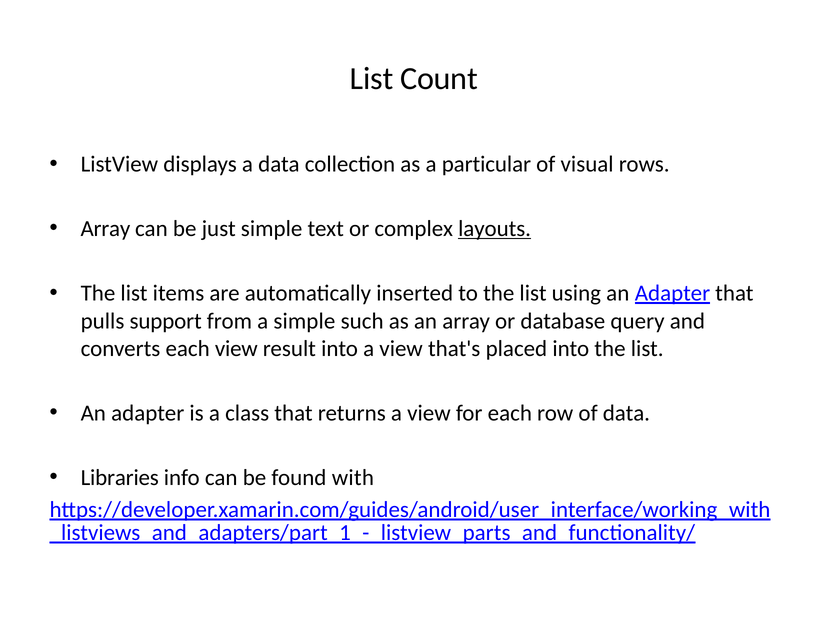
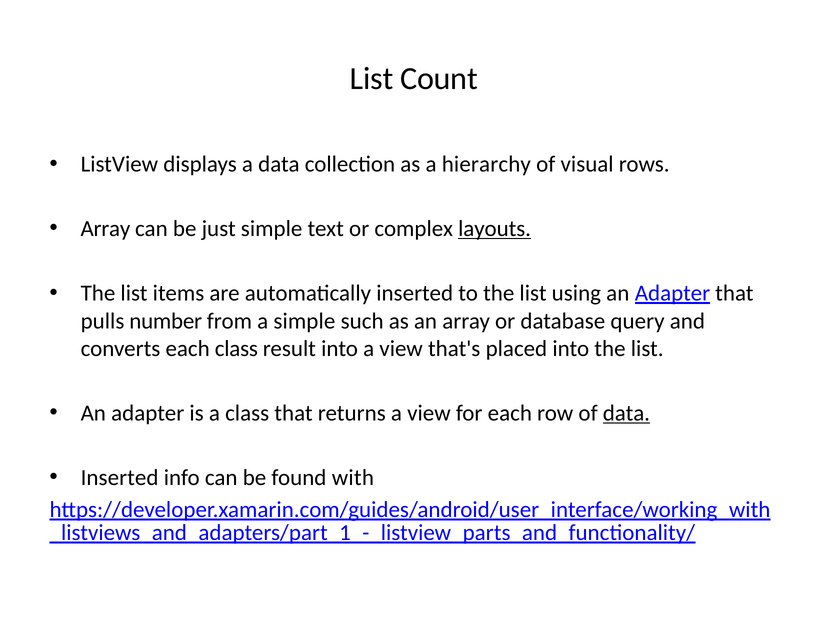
particular: particular -> hierarchy
support: support -> number
each view: view -> class
data at (626, 413) underline: none -> present
Libraries at (120, 478): Libraries -> Inserted
